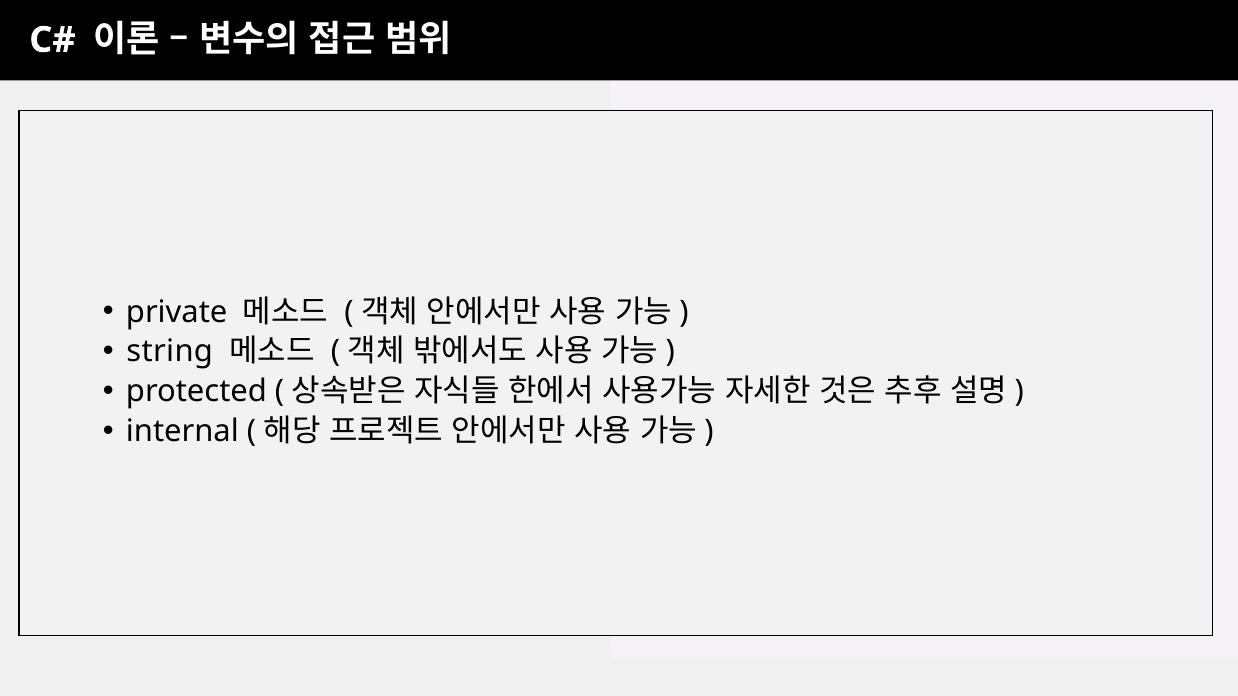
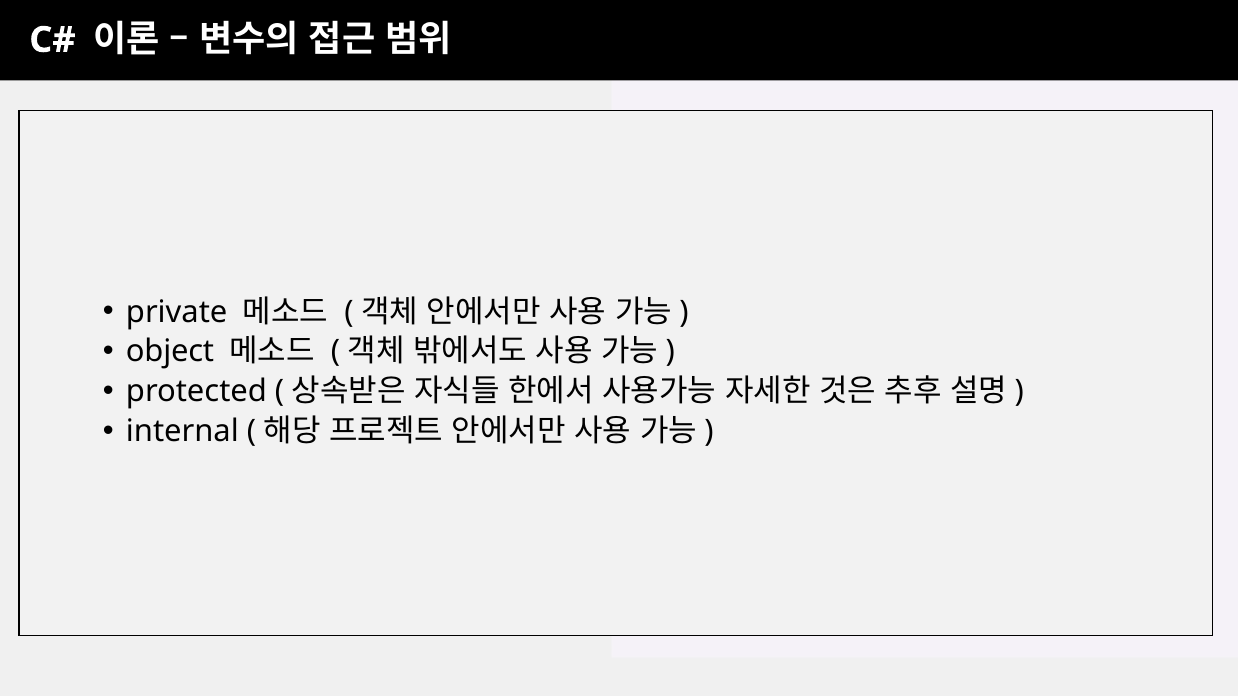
string: string -> object
